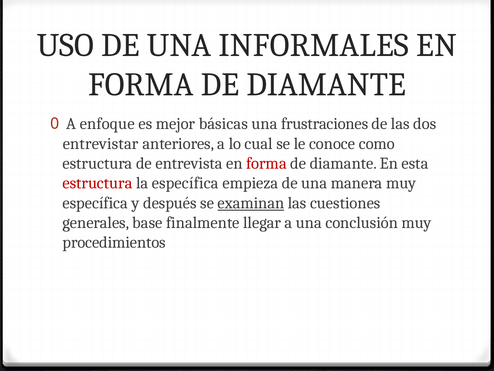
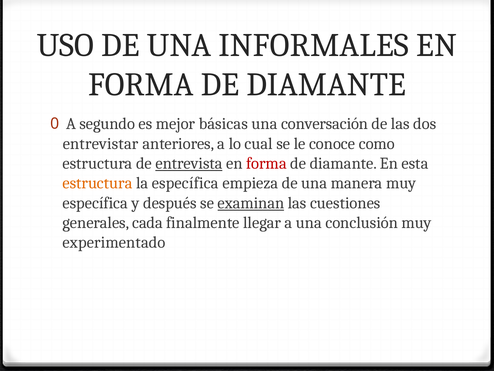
enfoque: enfoque -> segundo
frustraciones: frustraciones -> conversación
entrevista underline: none -> present
estructura at (97, 183) colour: red -> orange
base: base -> cada
procedimientos: procedimientos -> experimentado
